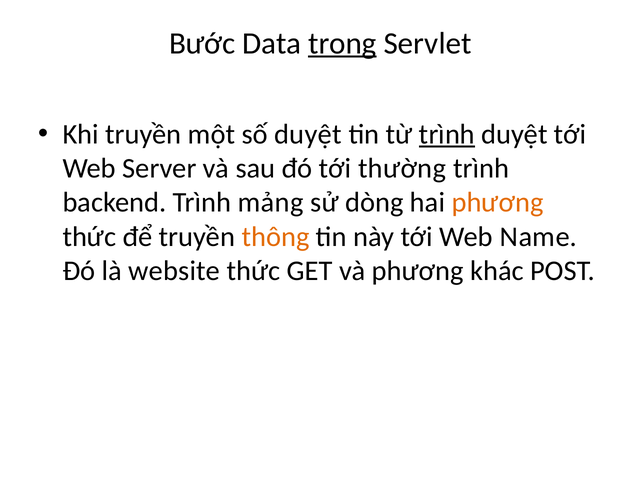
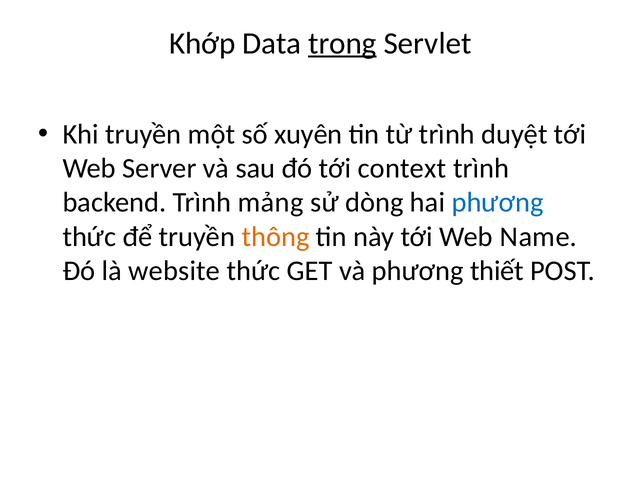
Bước: Bước -> Khớp
số duyệt: duyệt -> xuyên
trình at (447, 134) underline: present -> none
thường: thường -> context
phương at (498, 203) colour: orange -> blue
khác: khác -> thiết
